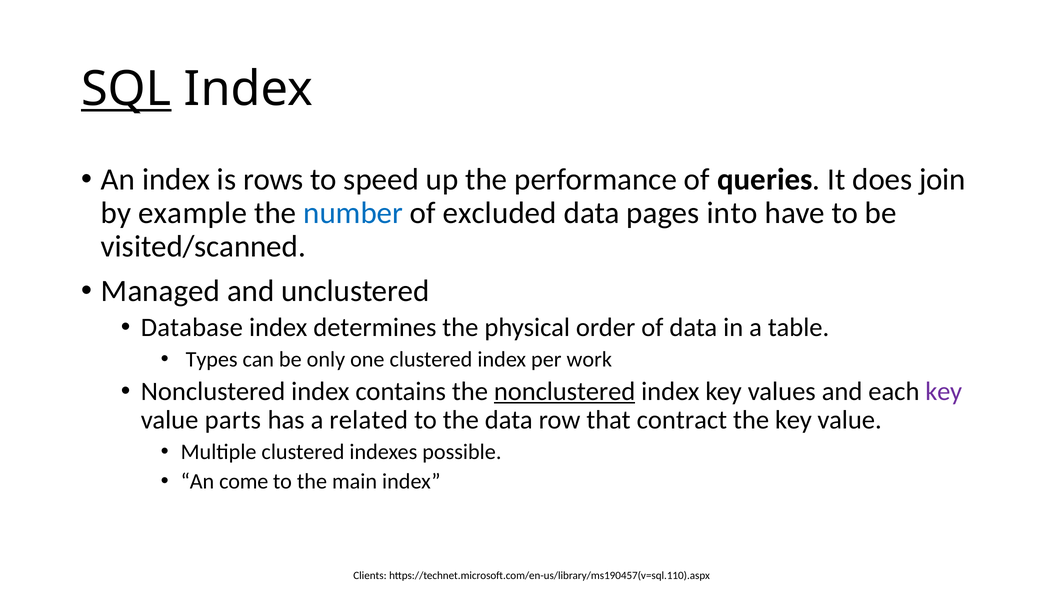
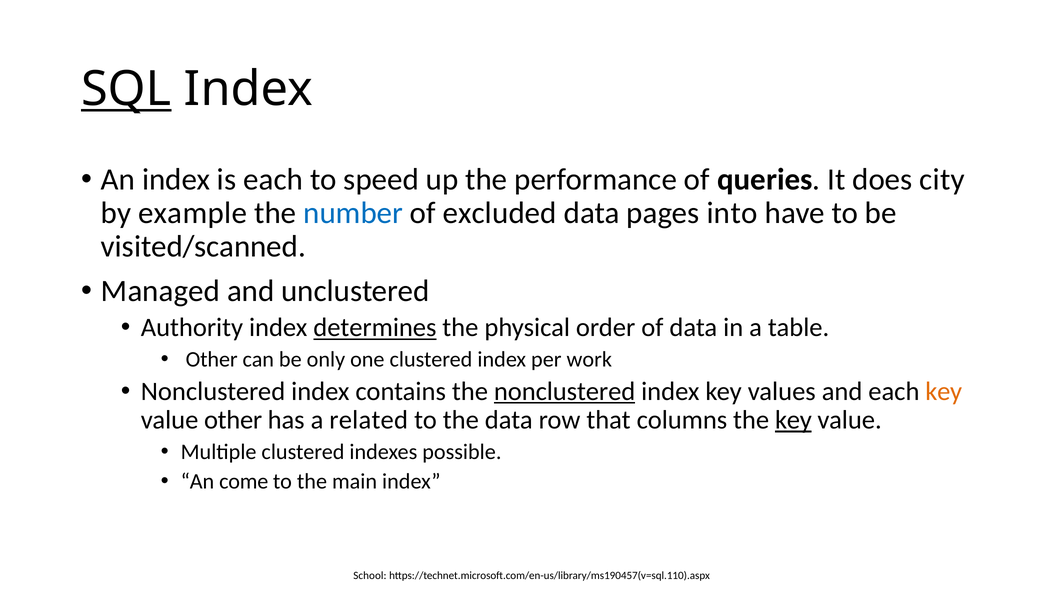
is rows: rows -> each
join: join -> city
Database: Database -> Authority
determines underline: none -> present
Types at (212, 360): Types -> Other
key at (944, 391) colour: purple -> orange
value parts: parts -> other
contract: contract -> columns
key at (793, 420) underline: none -> present
Clients: Clients -> School
